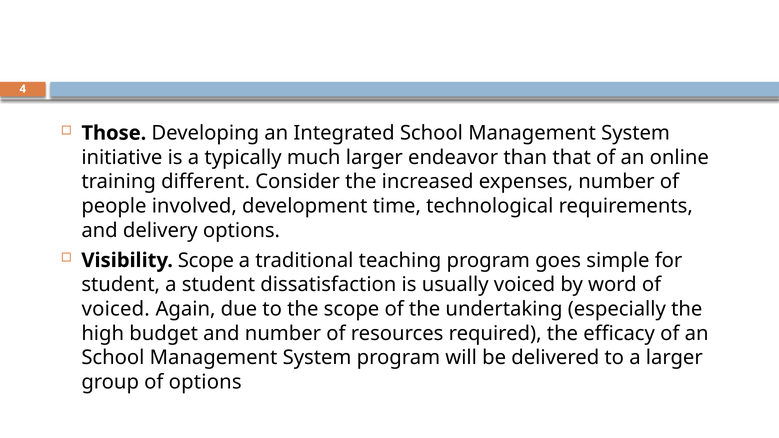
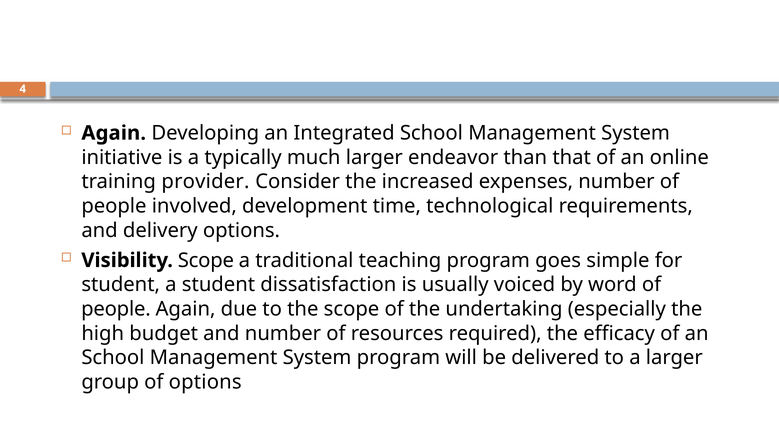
Those at (114, 133): Those -> Again
different: different -> provider
voiced at (116, 309): voiced -> people
